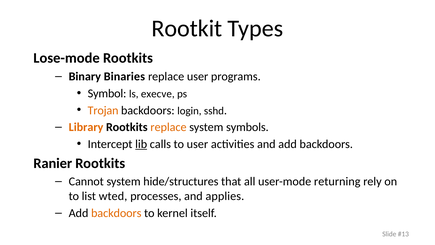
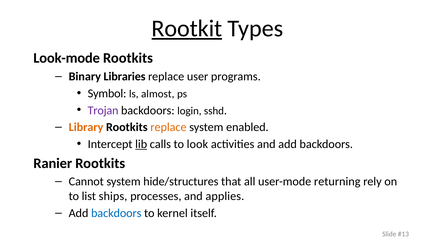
Rootkit underline: none -> present
Lose-mode: Lose-mode -> Look-mode
Binaries: Binaries -> Libraries
execve: execve -> almost
Trojan colour: orange -> purple
symbols: symbols -> enabled
to user: user -> look
wted: wted -> ships
backdoors at (116, 213) colour: orange -> blue
